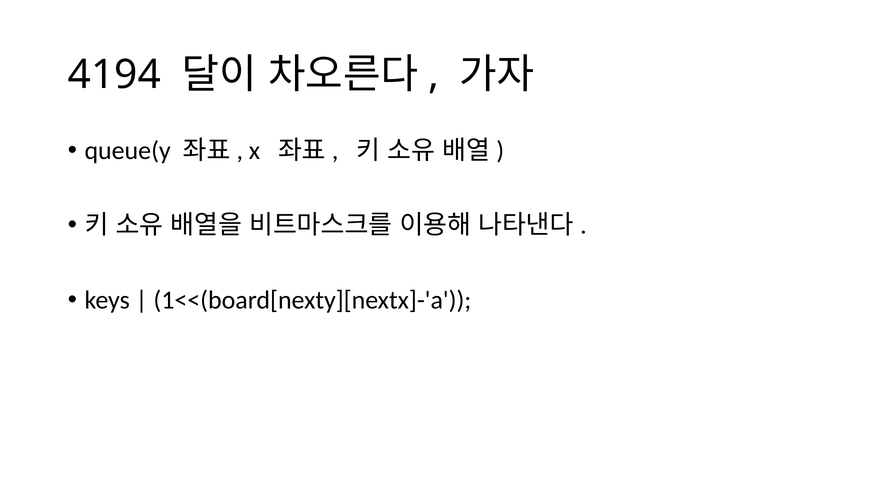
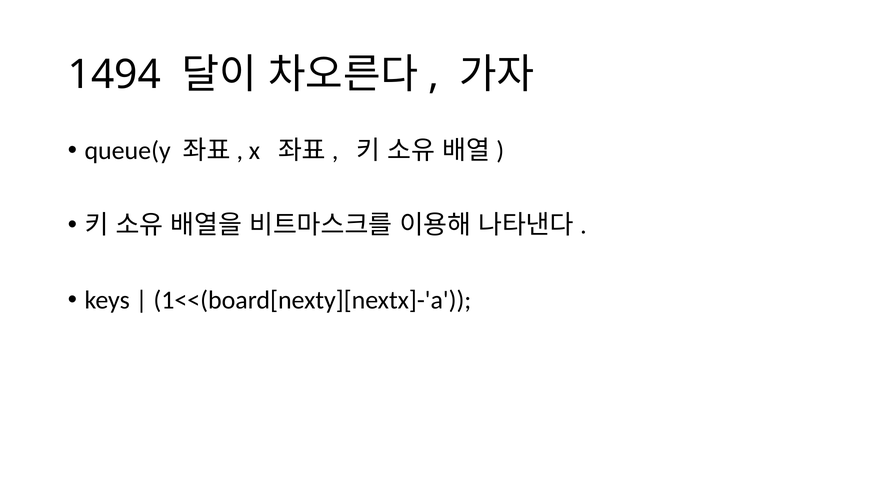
4194: 4194 -> 1494
